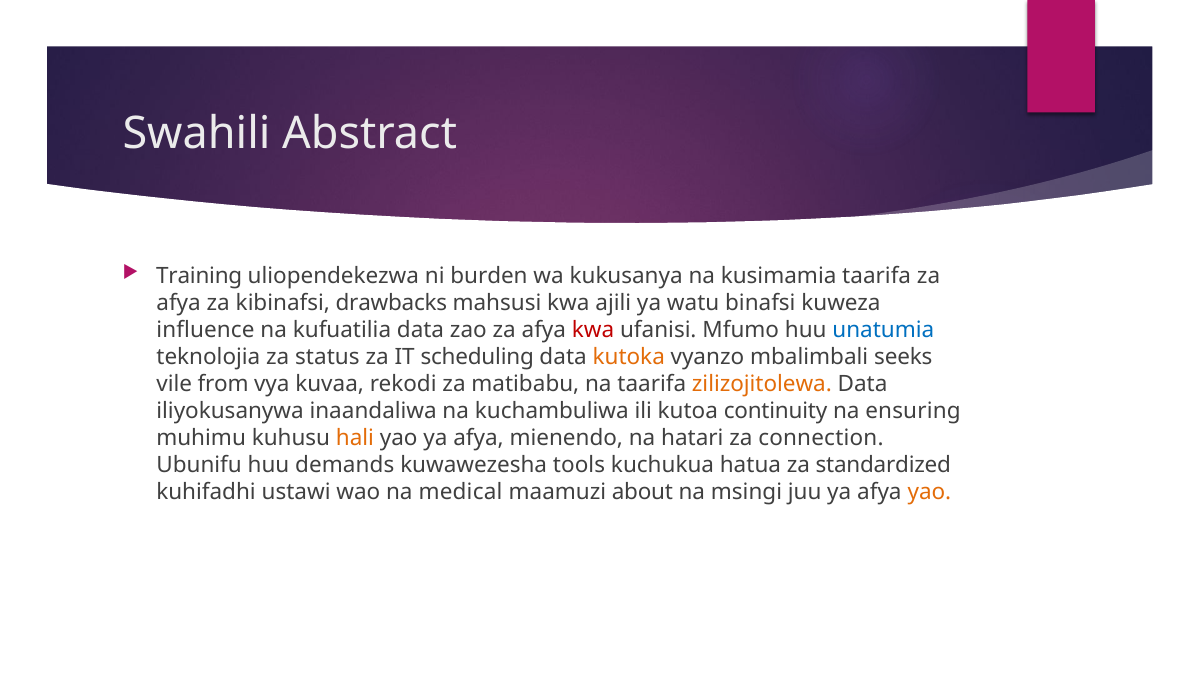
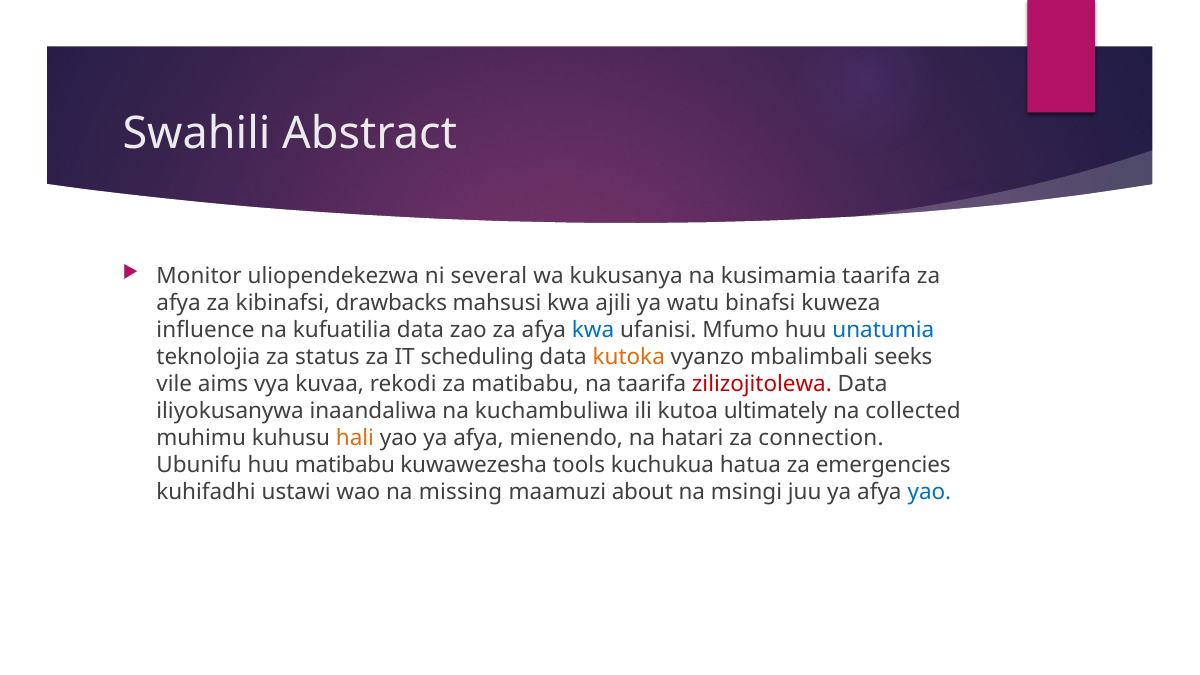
Training: Training -> Monitor
burden: burden -> several
kwa at (593, 330) colour: red -> blue
from: from -> aims
zilizojitolewa colour: orange -> red
continuity: continuity -> ultimately
ensuring: ensuring -> collected
huu demands: demands -> matibabu
standardized: standardized -> emergencies
medical: medical -> missing
yao at (929, 492) colour: orange -> blue
